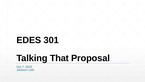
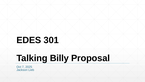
That: That -> Billy
